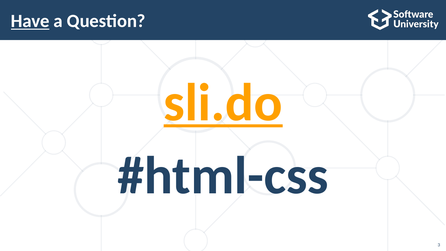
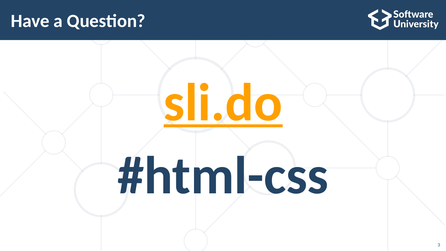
Have underline: present -> none
